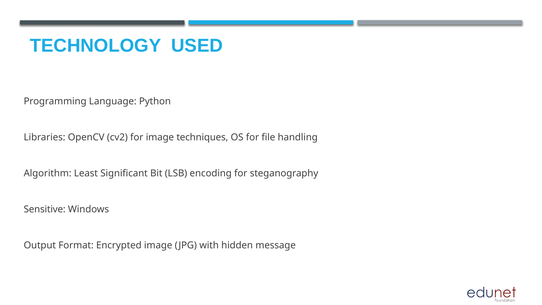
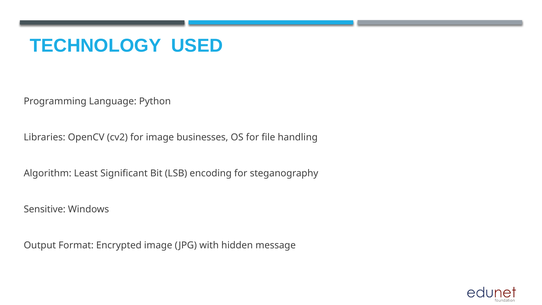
techniques: techniques -> businesses
